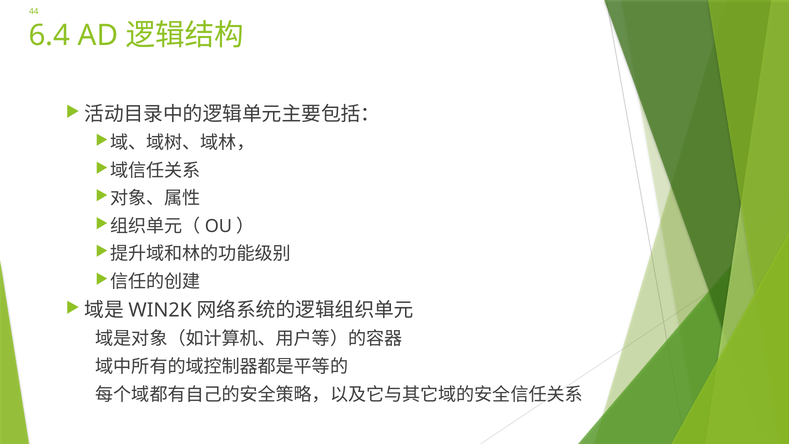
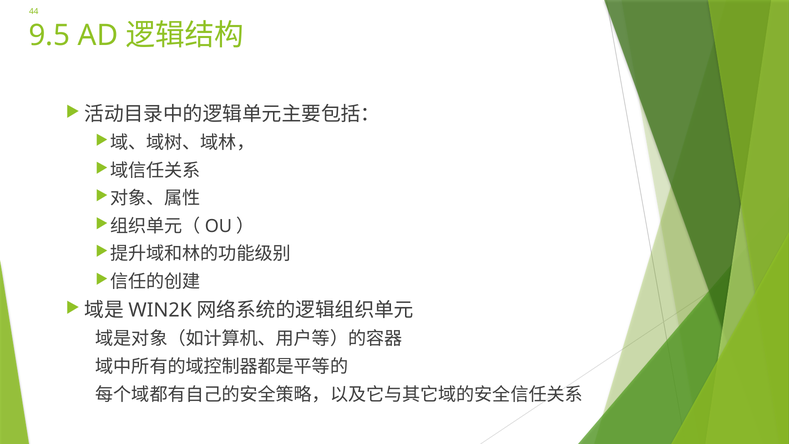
6.4: 6.4 -> 9.5
